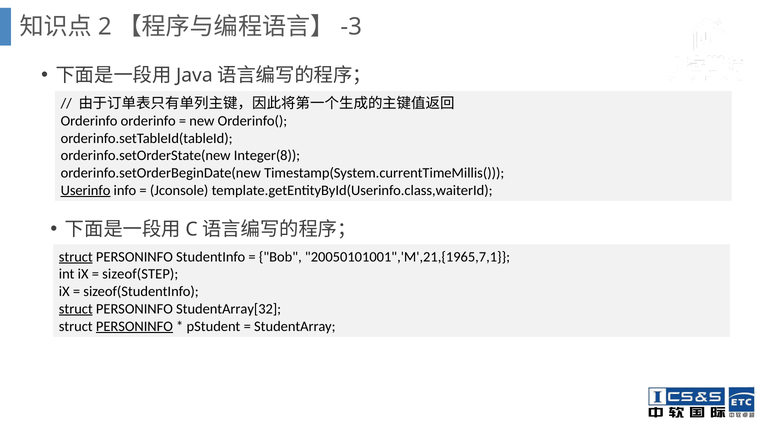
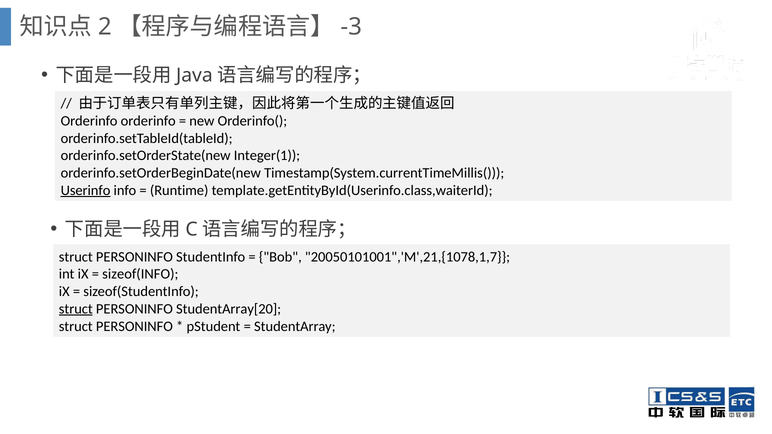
Integer(8: Integer(8 -> Integer(1
Jconsole: Jconsole -> Runtime
struct at (76, 257) underline: present -> none
20050101001",'M',21,{1965,7,1: 20050101001",'M',21,{1965,7,1 -> 20050101001",'M',21,{1078,1,7
sizeof(STEP: sizeof(STEP -> sizeof(INFO
StudentArray[32: StudentArray[32 -> StudentArray[20
PERSONINFO at (134, 326) underline: present -> none
